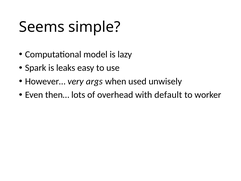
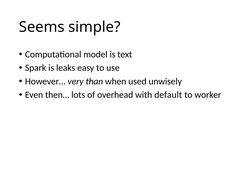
lazy: lazy -> text
args: args -> than
